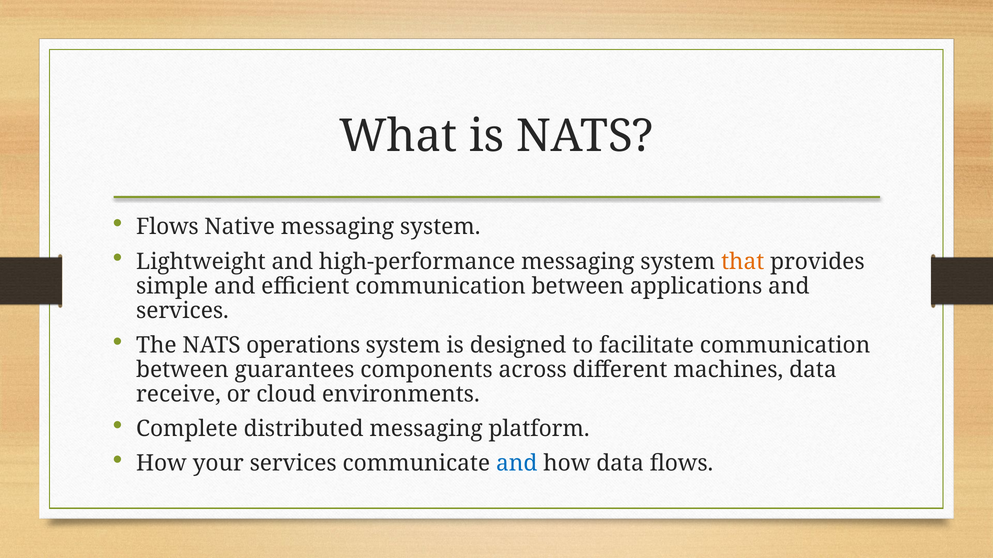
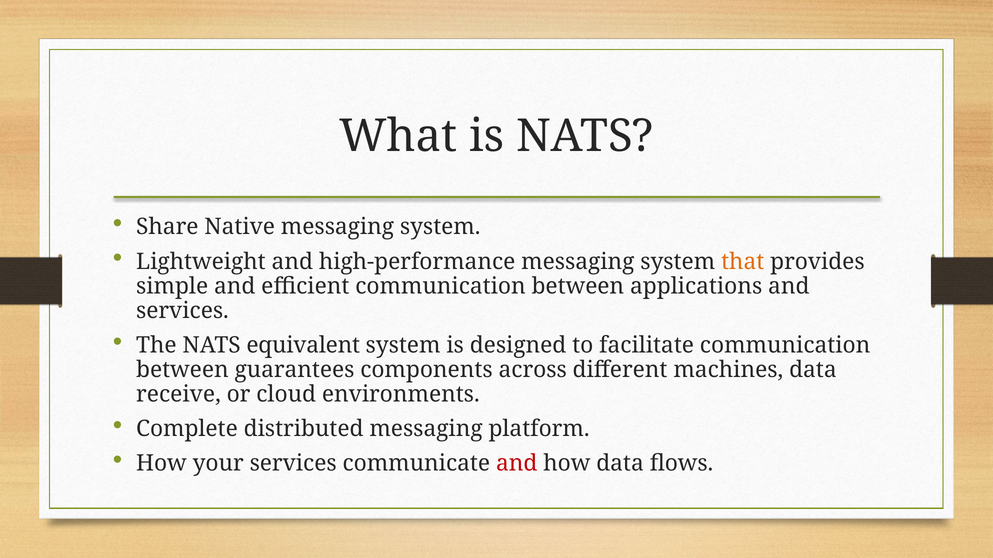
Flows at (167, 227): Flows -> Share
operations: operations -> equivalent
and at (517, 464) colour: blue -> red
